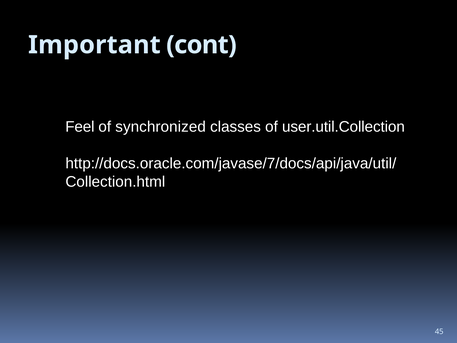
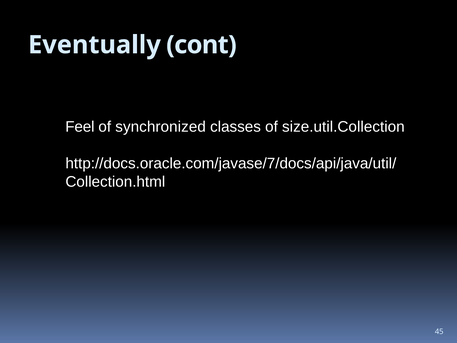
Important: Important -> Eventually
user.util.Collection: user.util.Collection -> size.util.Collection
